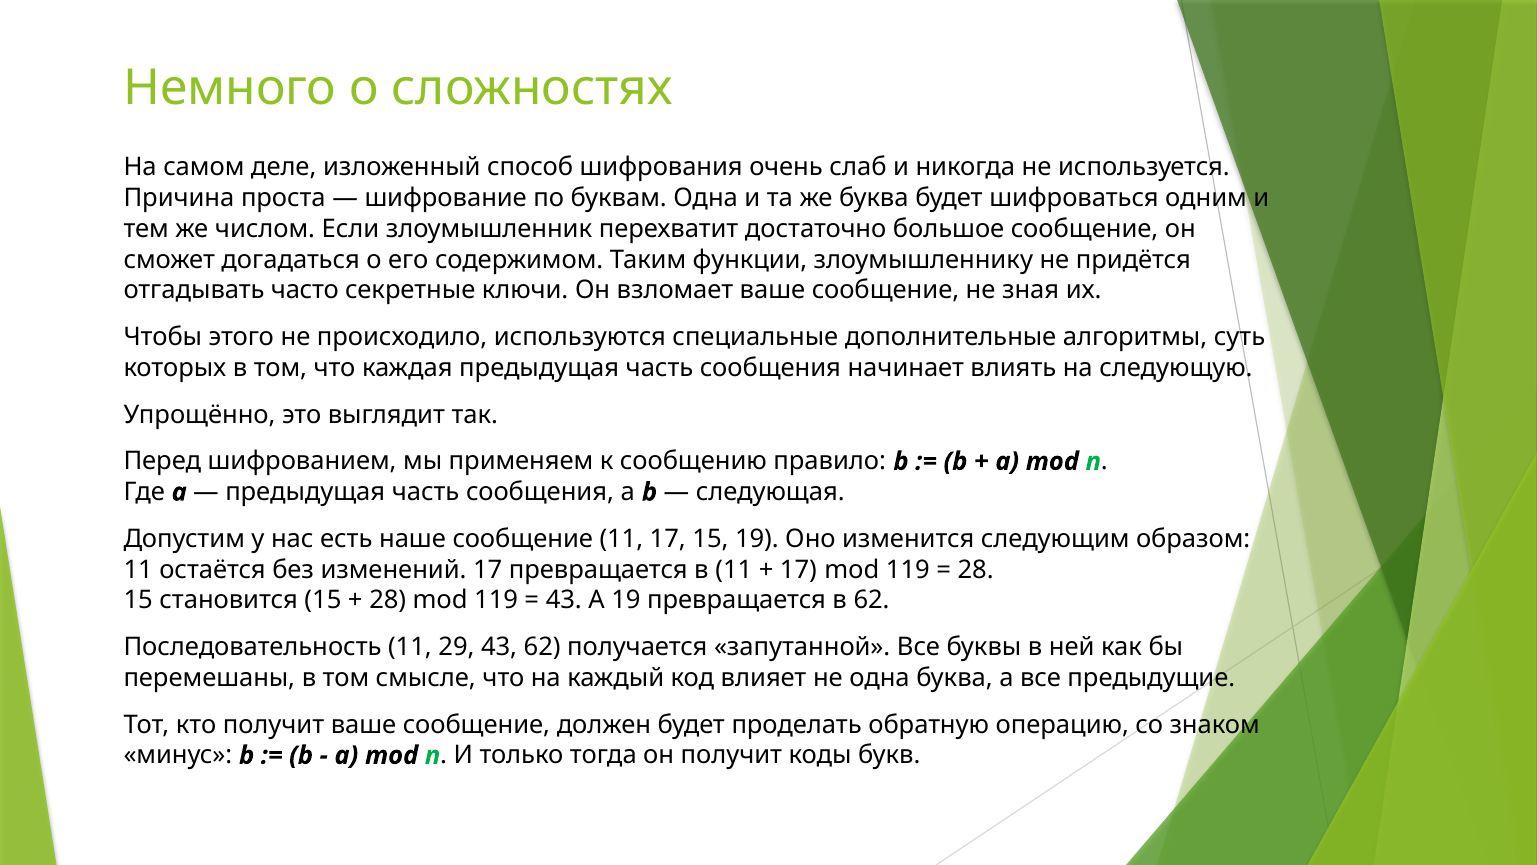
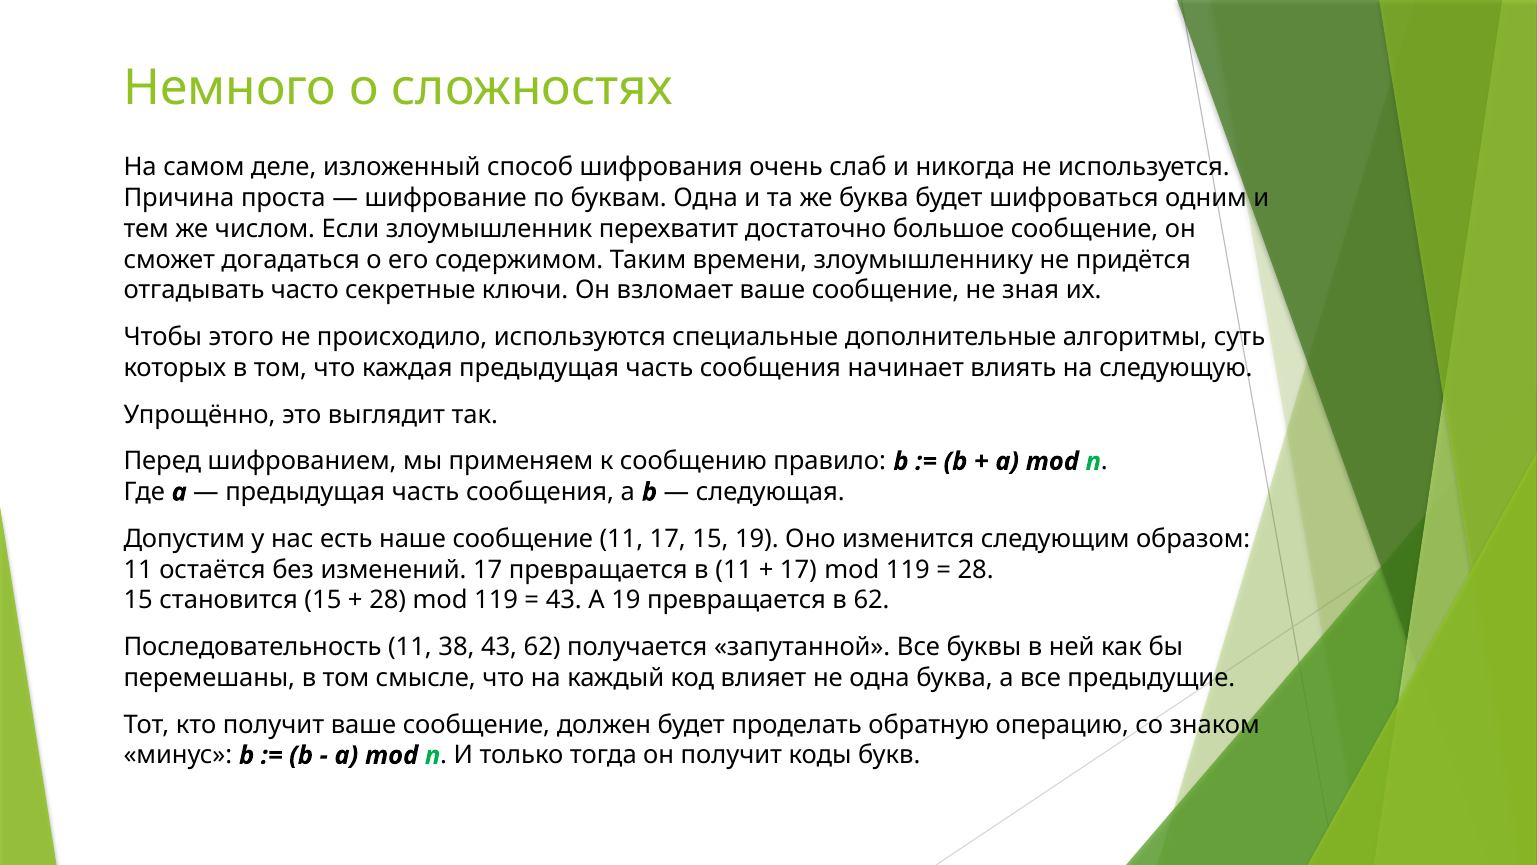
функции: функции -> времени
29: 29 -> 38
